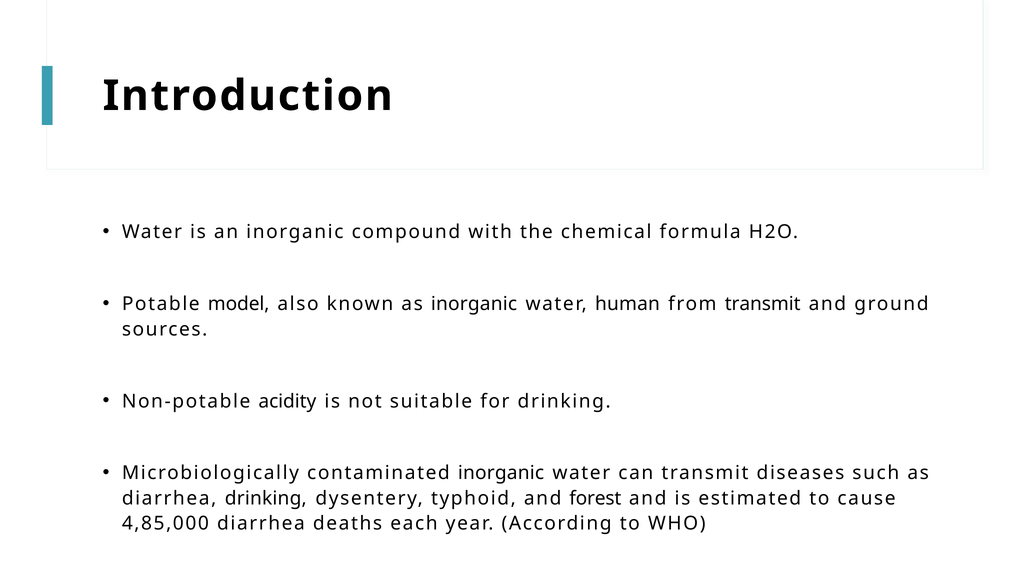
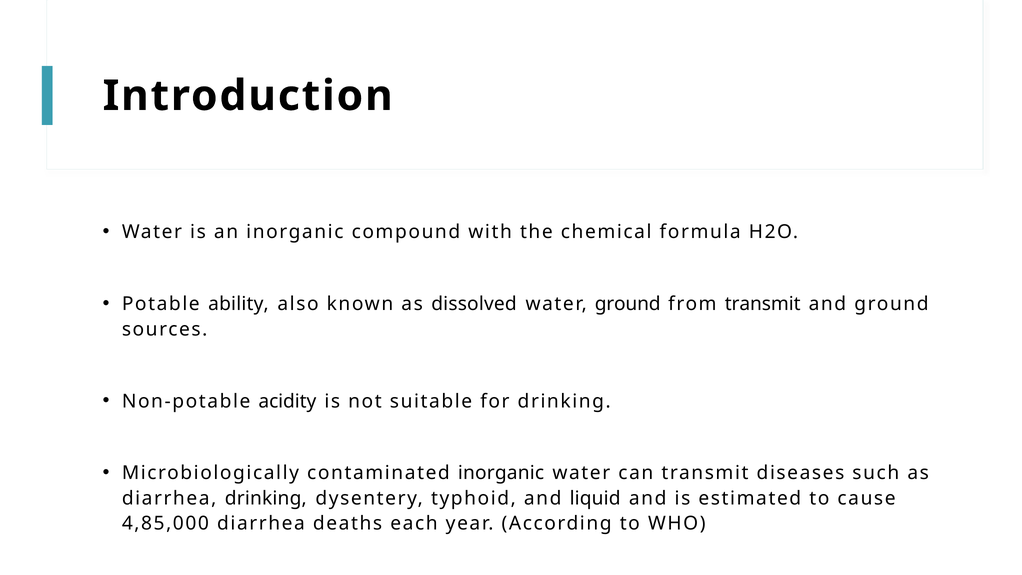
model: model -> ability
as inorganic: inorganic -> dissolved
water human: human -> ground
forest: forest -> liquid
